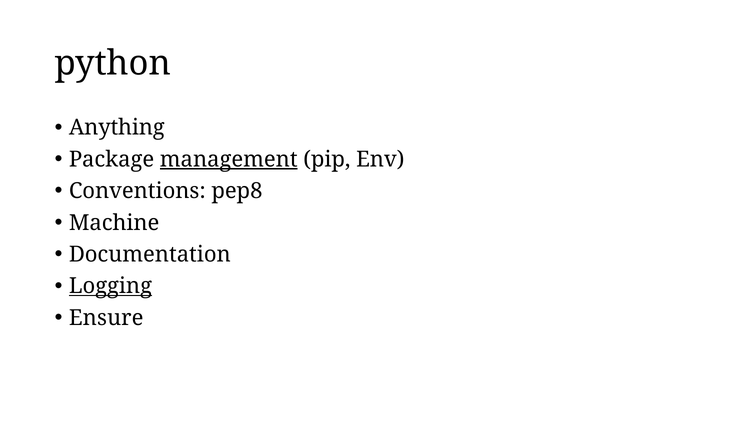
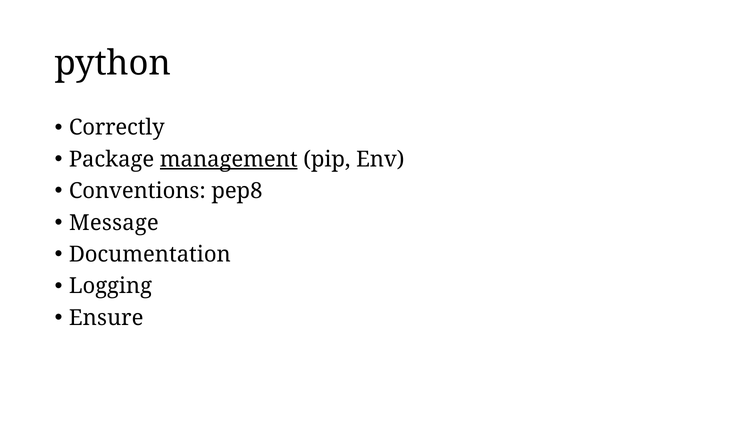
Anything: Anything -> Correctly
Machine: Machine -> Message
Logging underline: present -> none
